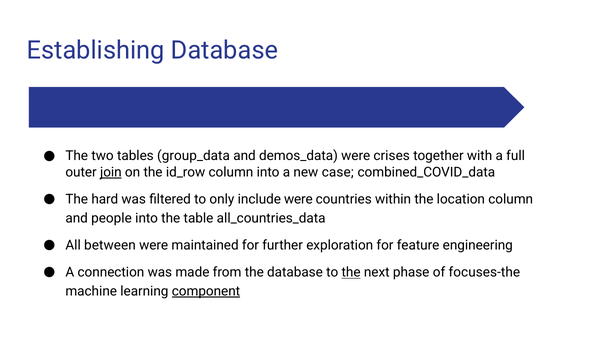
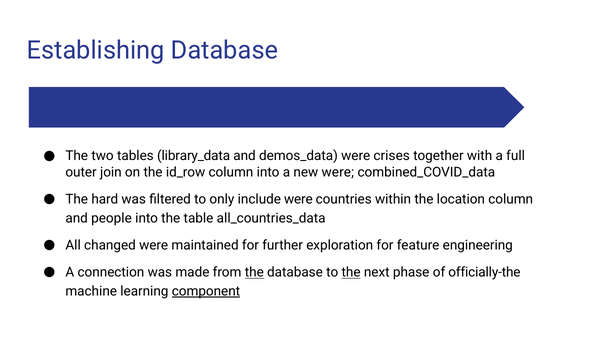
group_data: group_data -> library_data
join underline: present -> none
new case: case -> were
between: between -> changed
the at (254, 273) underline: none -> present
focuses-the: focuses-the -> officially-the
